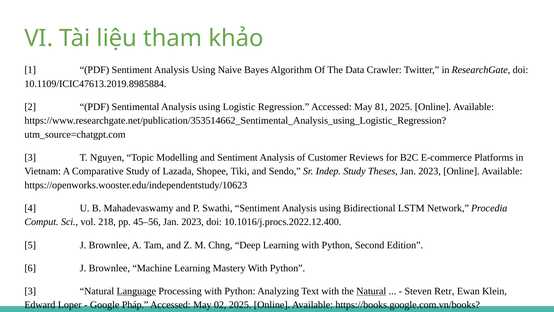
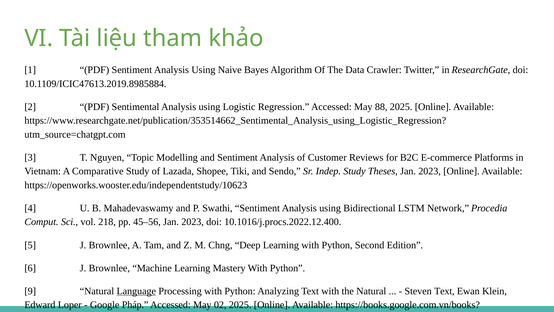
81: 81 -> 88
3 at (30, 291): 3 -> 9
Natural at (371, 291) underline: present -> none
Steven Retr: Retr -> Text
